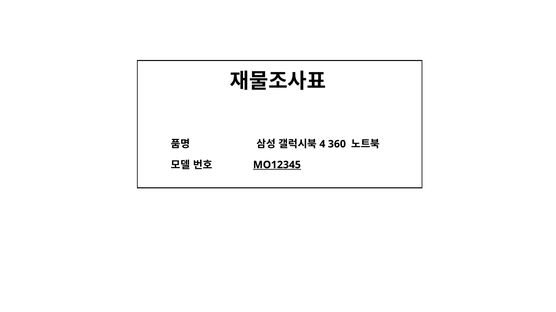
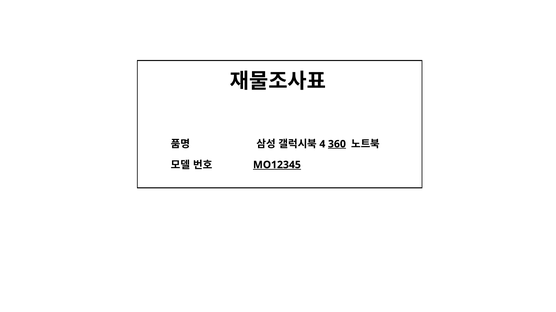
360 underline: none -> present
